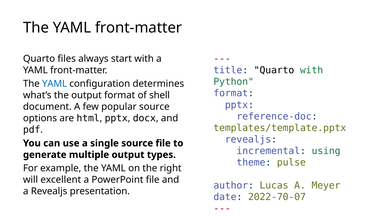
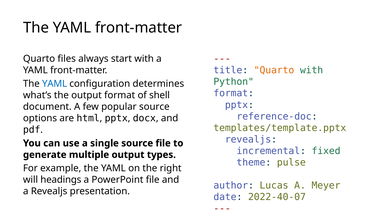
Quarto at (274, 70) colour: black -> orange
using: using -> fixed
excellent: excellent -> headings
2022-70-07: 2022-70-07 -> 2022-40-07
